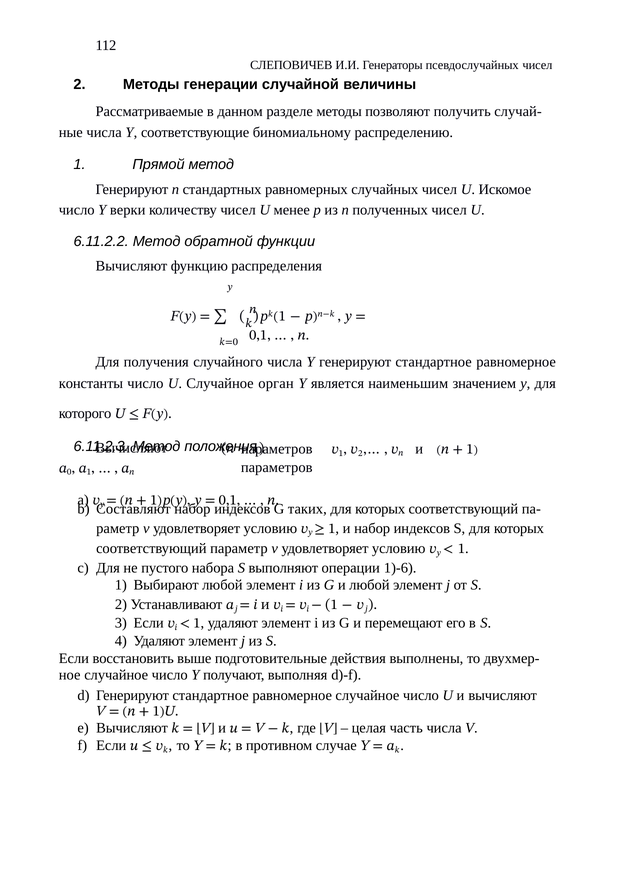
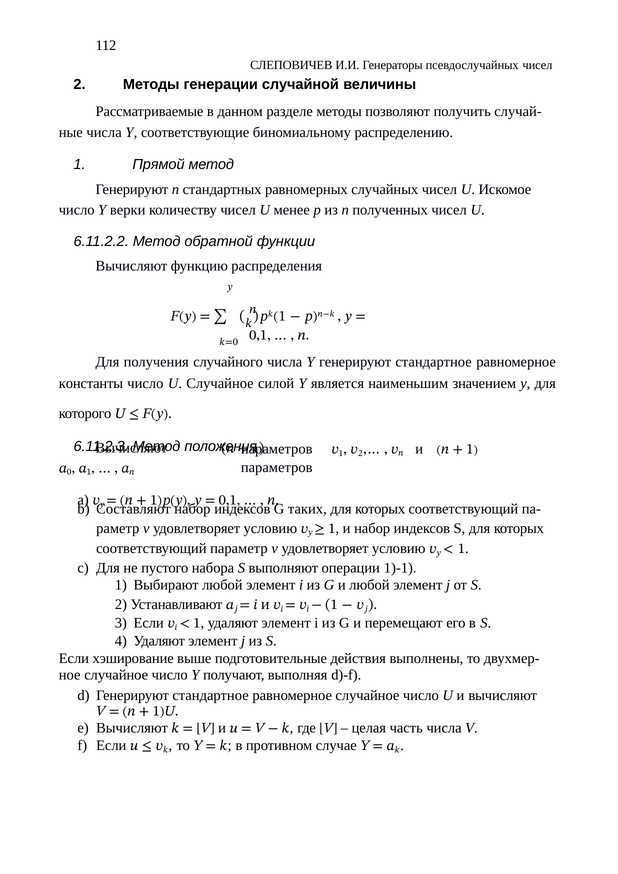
орган: орган -> силой
1)-6: 1)-6 -> 1)-1
восстановить: восстановить -> хэширование
